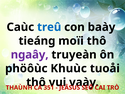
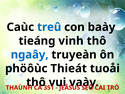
moïi: moïi -> vinh
ngaây colour: purple -> blue
Khuùc: Khuùc -> Thieát
